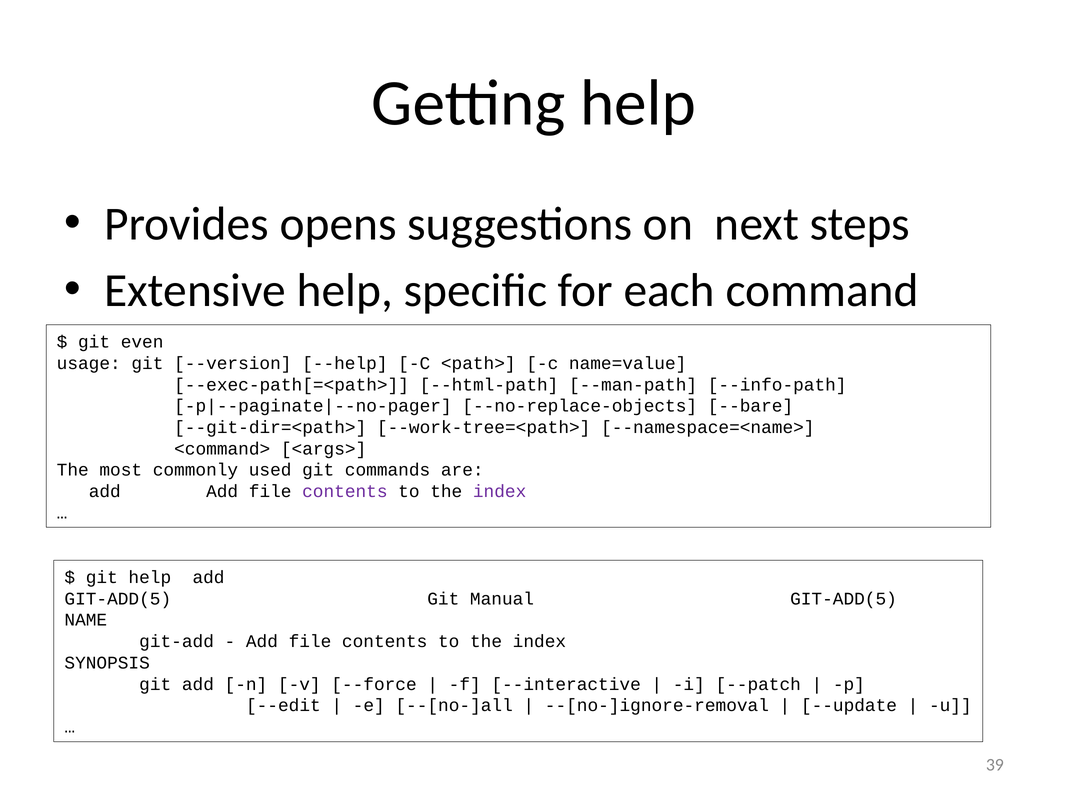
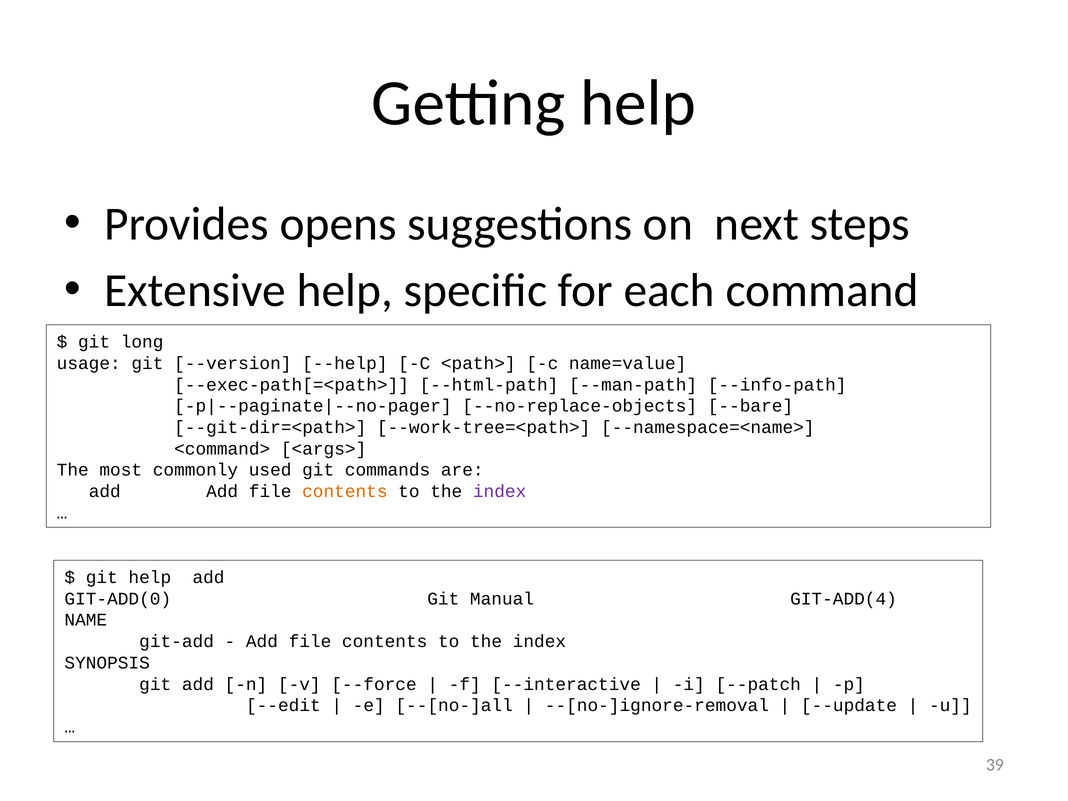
even: even -> long
contents at (345, 491) colour: purple -> orange
GIT-ADD(5 at (118, 599): GIT-ADD(5 -> GIT-ADD(0
Manual GIT-ADD(5: GIT-ADD(5 -> GIT-ADD(4
